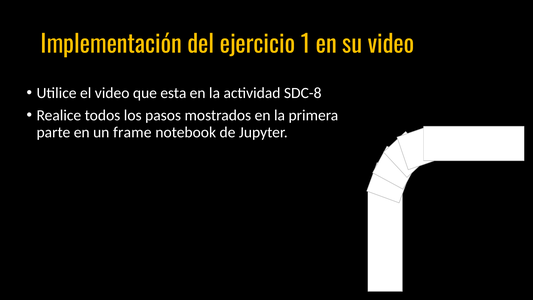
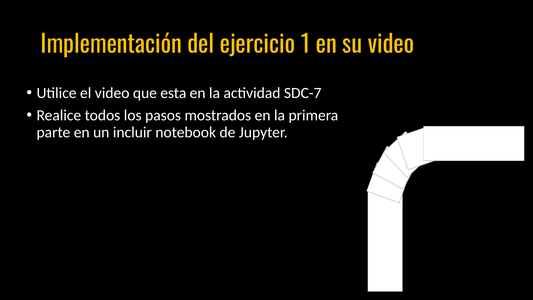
SDC-8: SDC-8 -> SDC-7
frame: frame -> incluir
